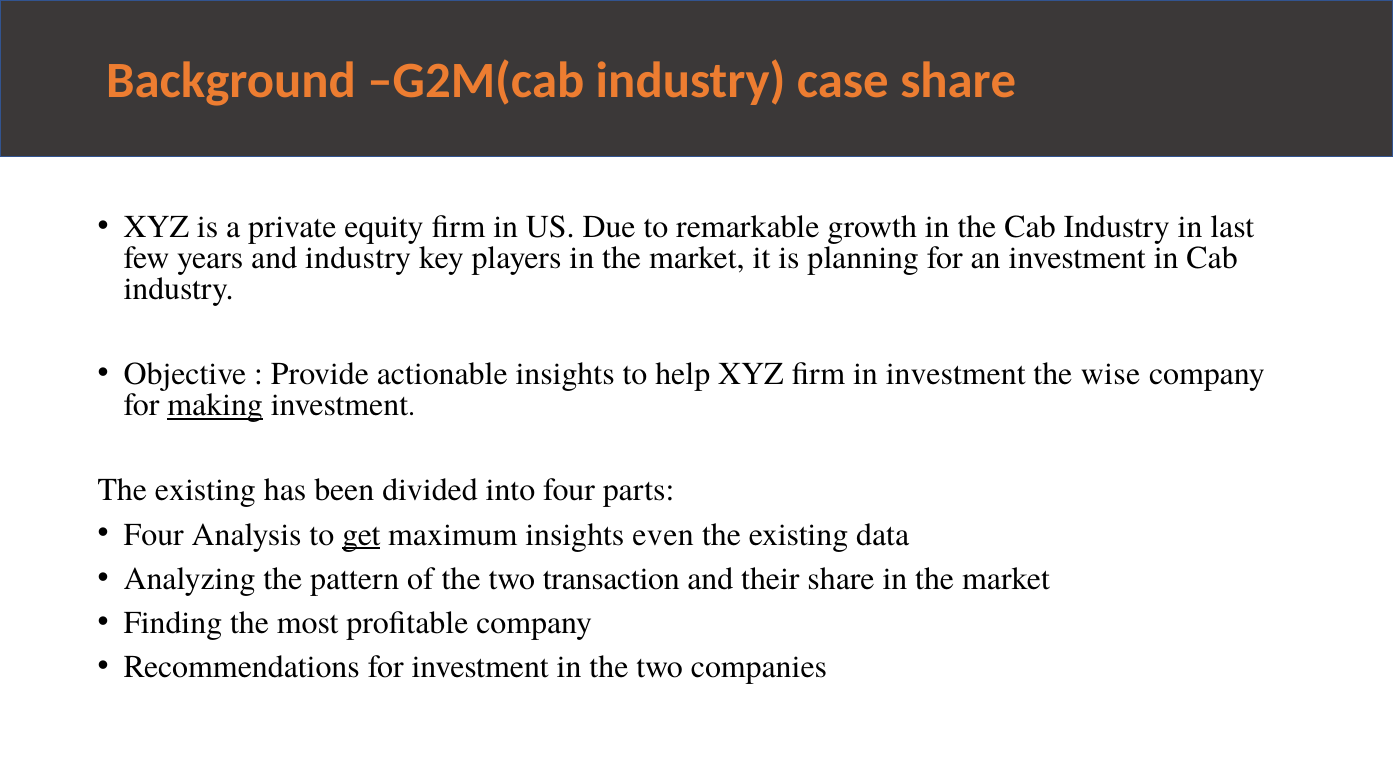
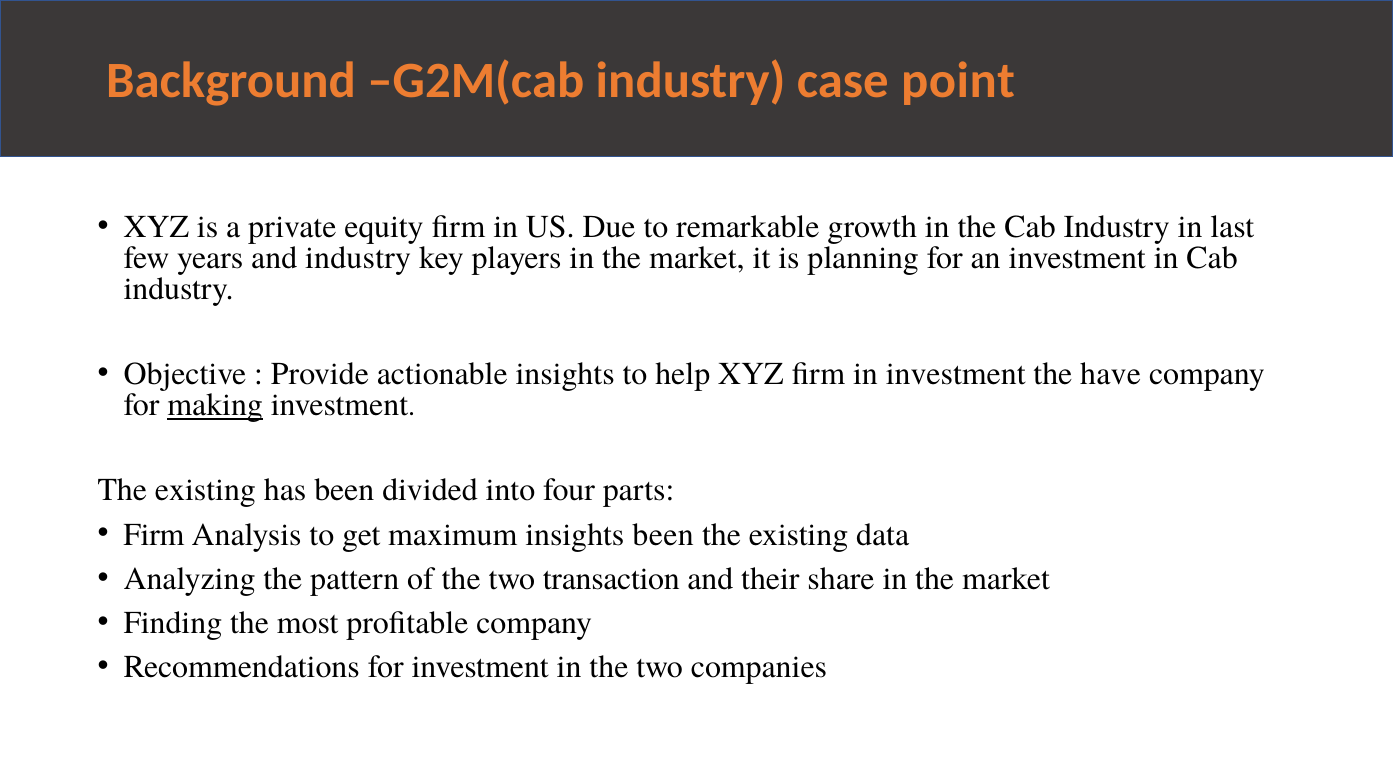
case share: share -> point
wise: wise -> have
Four at (154, 534): Four -> Firm
get underline: present -> none
insights even: even -> been
